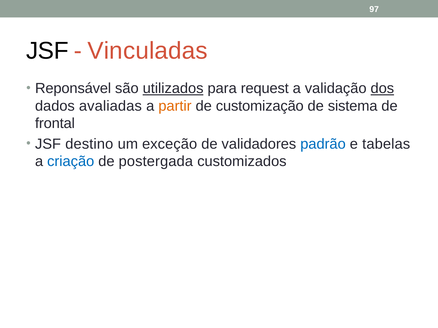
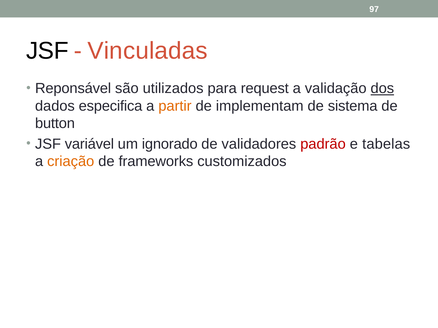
utilizados underline: present -> none
avaliadas: avaliadas -> especifica
customização: customização -> implementam
frontal: frontal -> button
destino: destino -> variável
exceção: exceção -> ignorado
padrão colour: blue -> red
criação colour: blue -> orange
postergada: postergada -> frameworks
